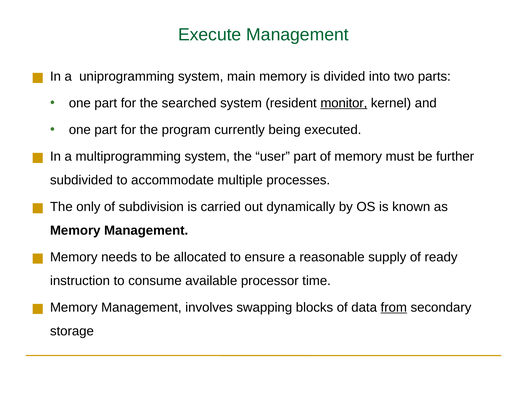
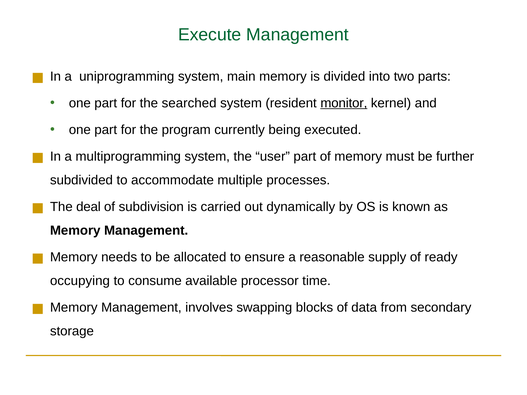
only: only -> deal
instruction: instruction -> occupying
from underline: present -> none
